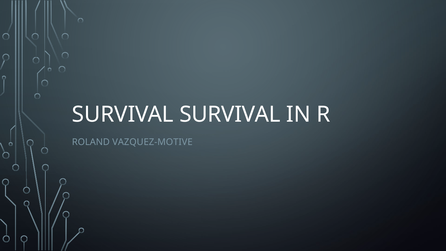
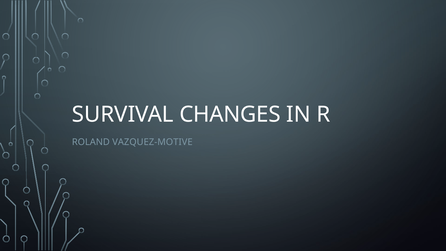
SURVIVAL SURVIVAL: SURVIVAL -> CHANGES
